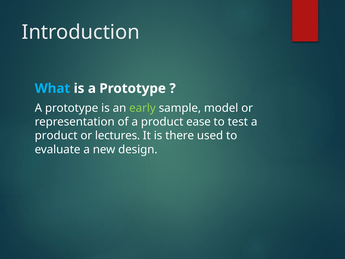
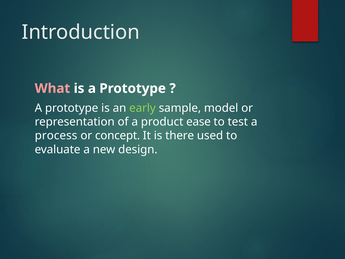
What colour: light blue -> pink
product at (56, 136): product -> process
lectures: lectures -> concept
